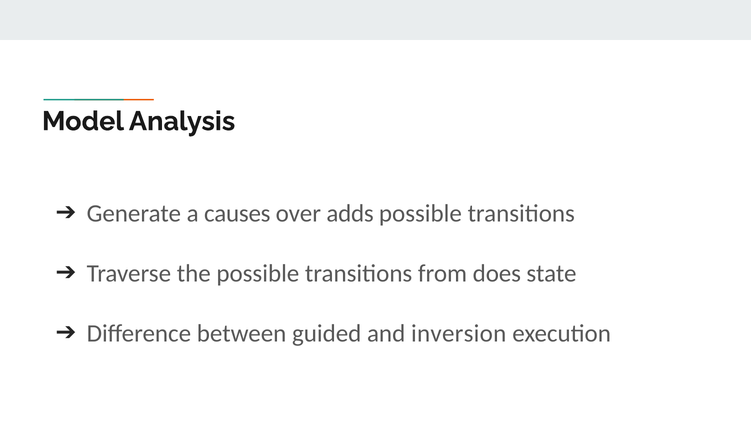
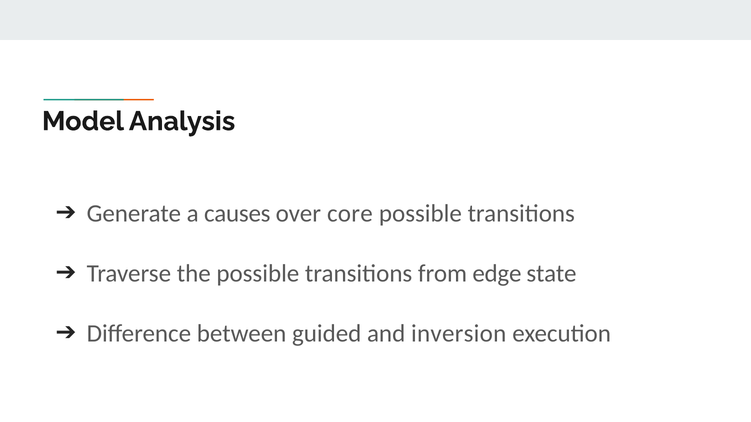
adds: adds -> core
does: does -> edge
